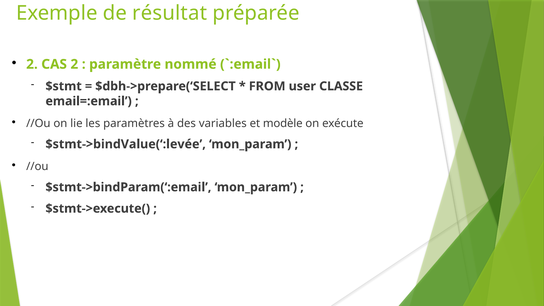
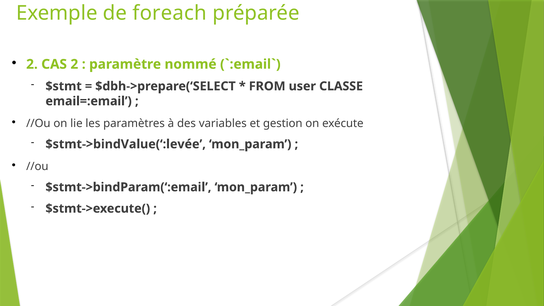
résultat: résultat -> foreach
modèle: modèle -> gestion
